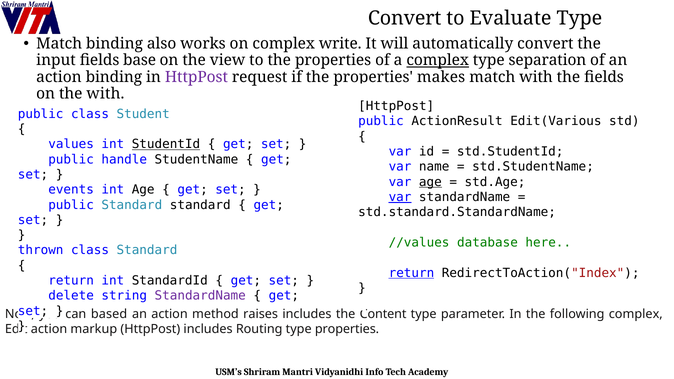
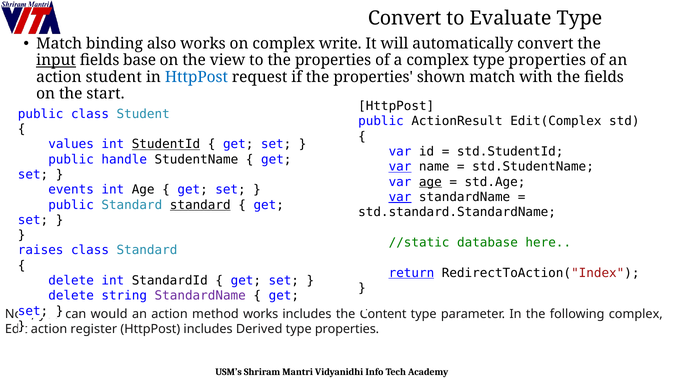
input underline: none -> present
complex at (438, 60) underline: present -> none
separation at (547, 60): separation -> properties
action binding: binding -> student
HttpPost at (196, 77) colour: purple -> blue
makes: makes -> shown
the with: with -> start
Edit(Various: Edit(Various -> Edit(Complex
var at (400, 167) underline: none -> present
standard at (200, 205) underline: none -> present
//values: //values -> //static
thrown: thrown -> raises
return at (71, 281): return -> delete
based: based -> would
method raises: raises -> works
markup: markup -> register
Routing: Routing -> Derived
